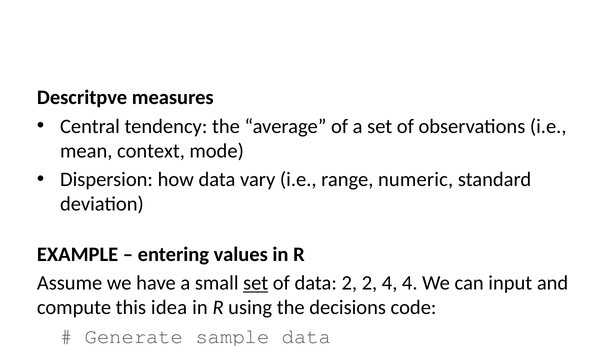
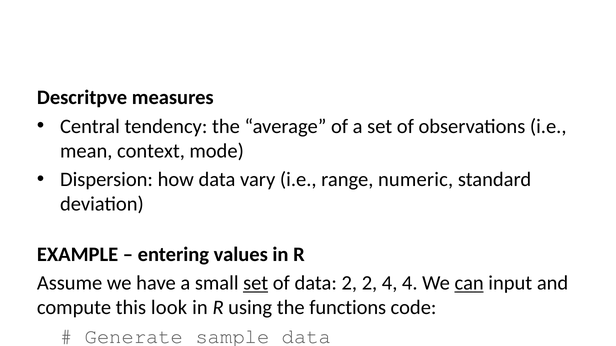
can underline: none -> present
idea: idea -> look
decisions: decisions -> functions
